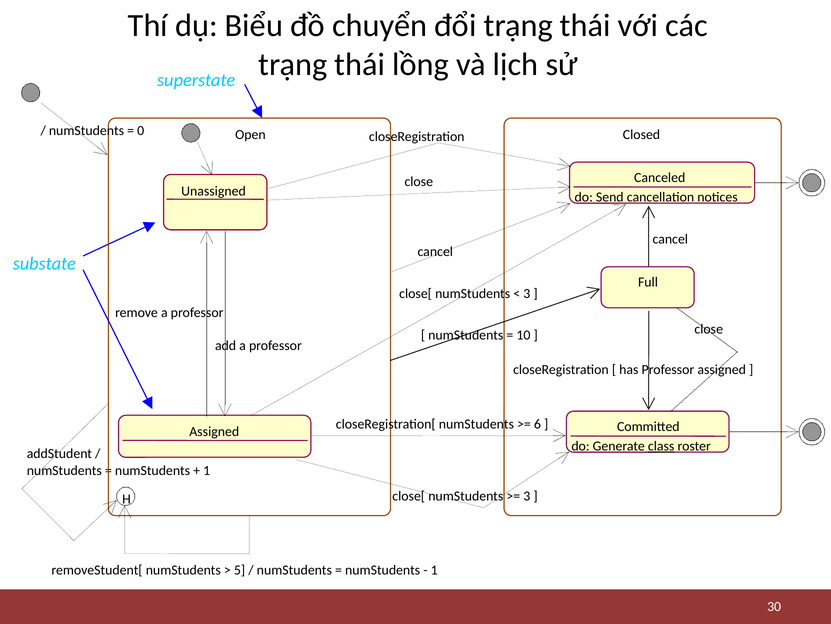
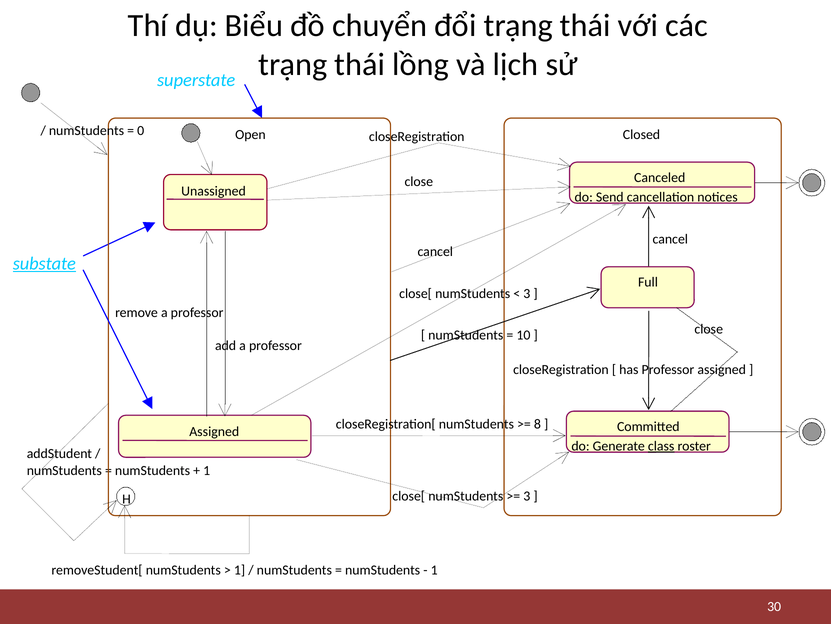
substate underline: none -> present
6: 6 -> 8
5 at (240, 569): 5 -> 1
